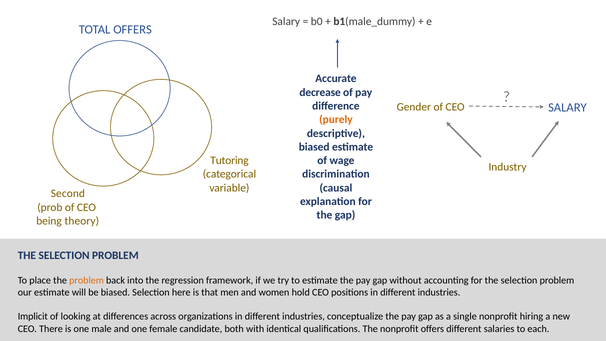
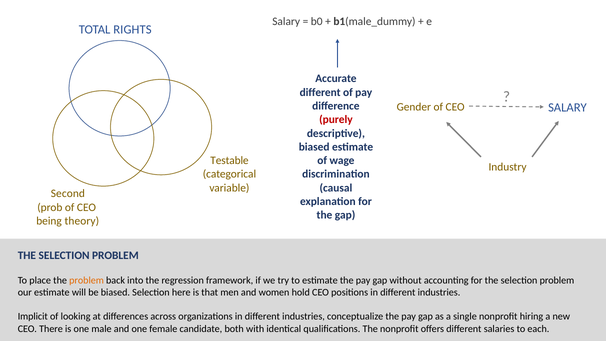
TOTAL OFFERS: OFFERS -> RIGHTS
decrease at (320, 92): decrease -> different
purely colour: orange -> red
Tutoring: Tutoring -> Testable
